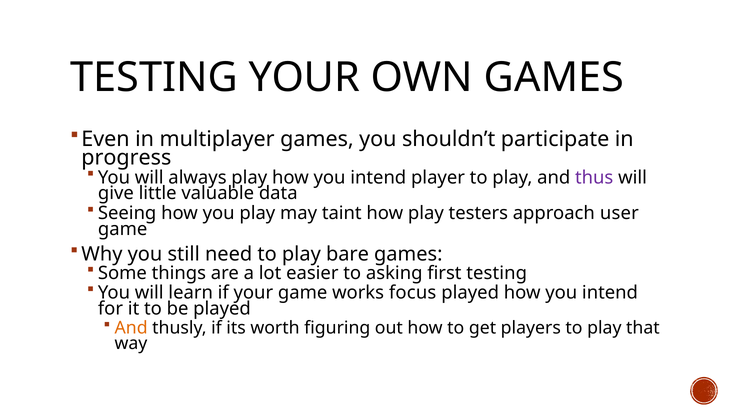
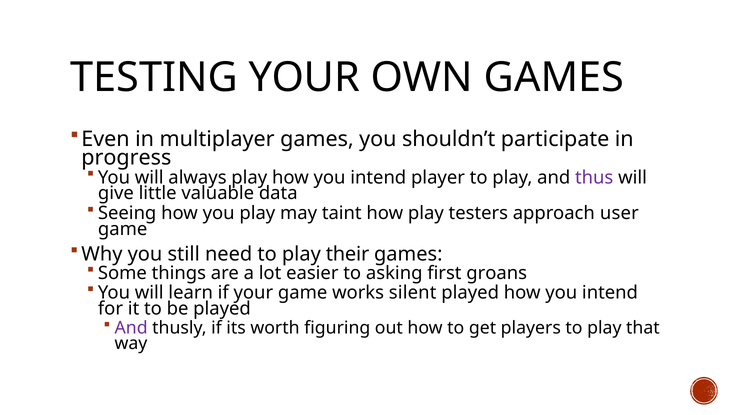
bare: bare -> their
first testing: testing -> groans
focus: focus -> silent
And at (131, 328) colour: orange -> purple
